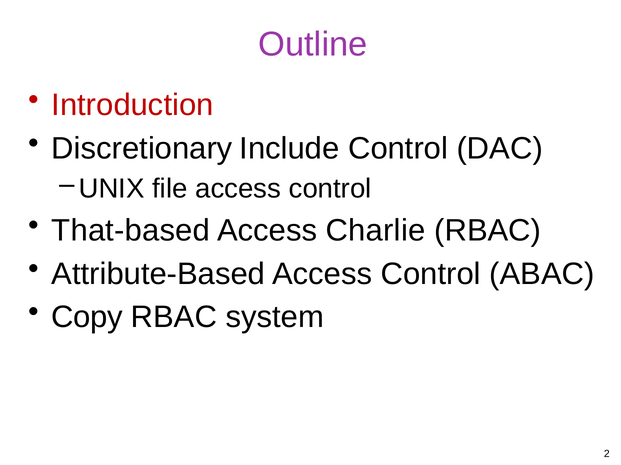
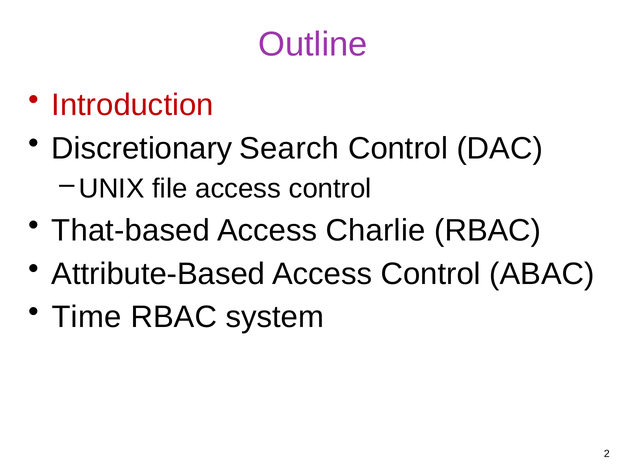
Include: Include -> Search
Copy: Copy -> Time
